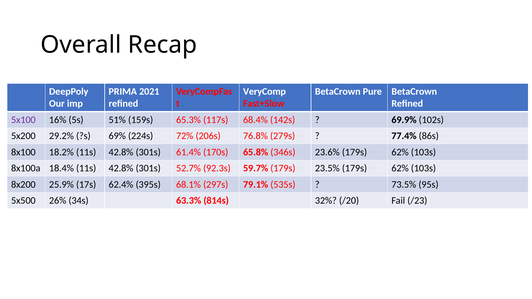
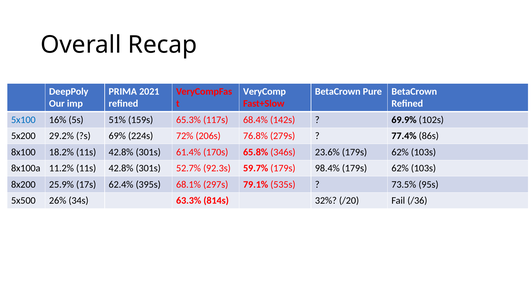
5x100 colour: purple -> blue
18.4%: 18.4% -> 11.2%
23.5%: 23.5% -> 98.4%
/23: /23 -> /36
